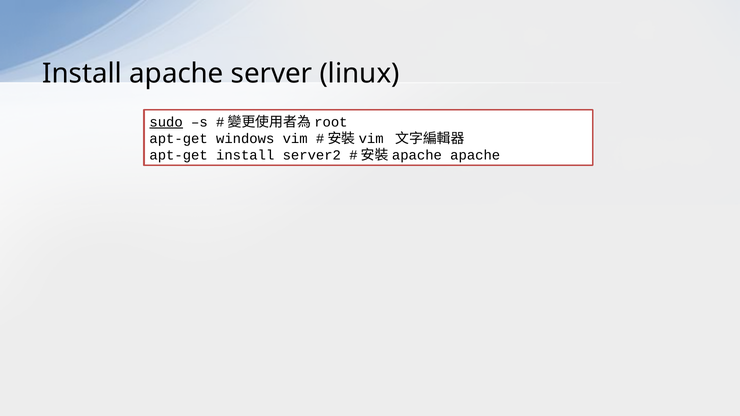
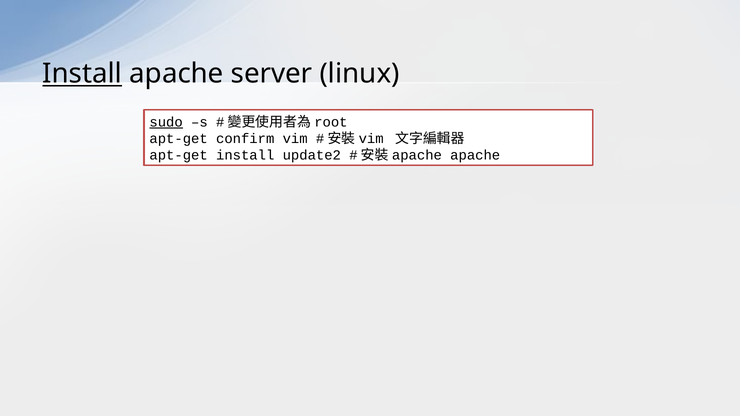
Install at (82, 74) underline: none -> present
windows: windows -> confirm
server2: server2 -> update2
